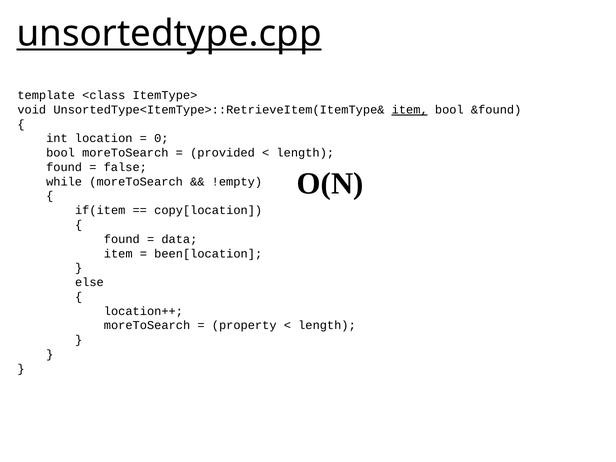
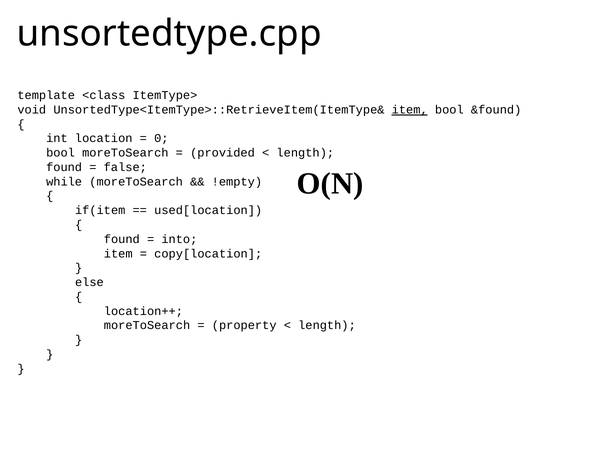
unsortedtype.cpp underline: present -> none
copy[location: copy[location -> used[location
data: data -> into
been[location: been[location -> copy[location
